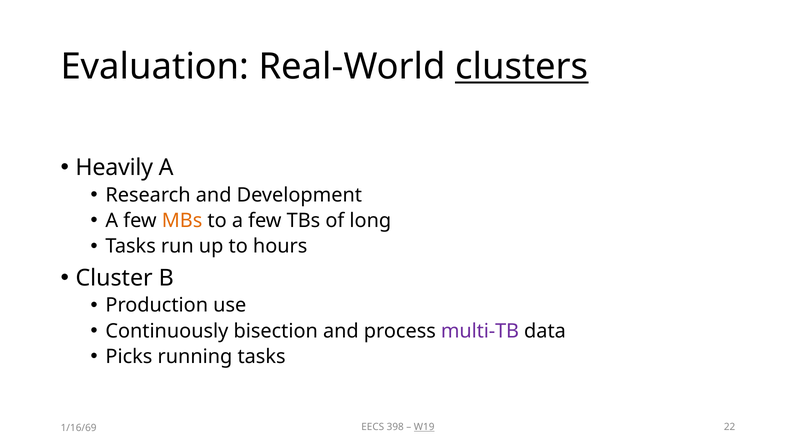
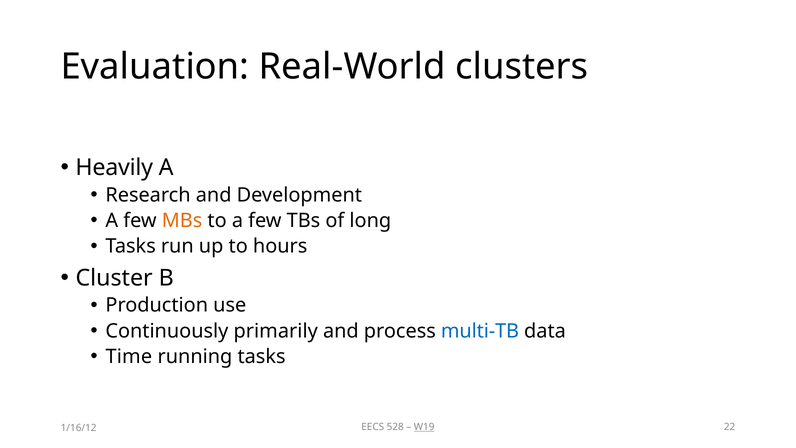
clusters underline: present -> none
bisection: bisection -> primarily
multi-TB colour: purple -> blue
Picks: Picks -> Time
398: 398 -> 528
1/16/69: 1/16/69 -> 1/16/12
